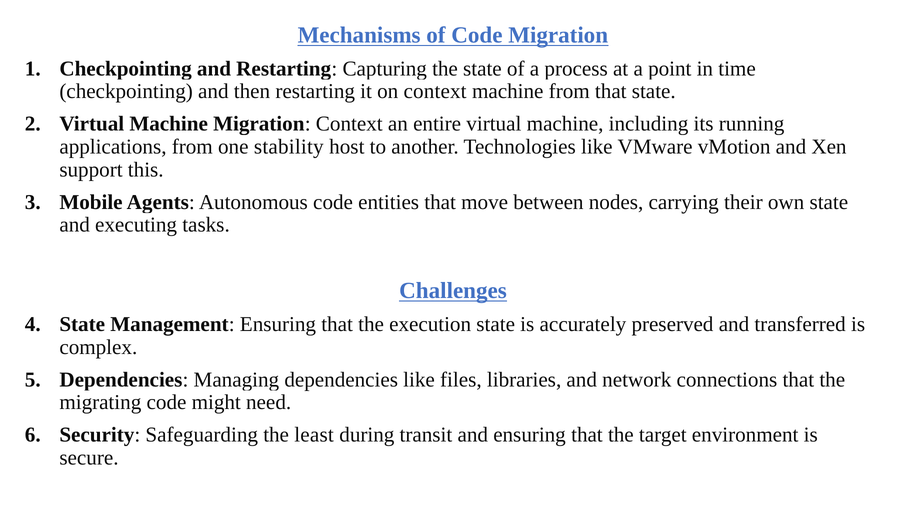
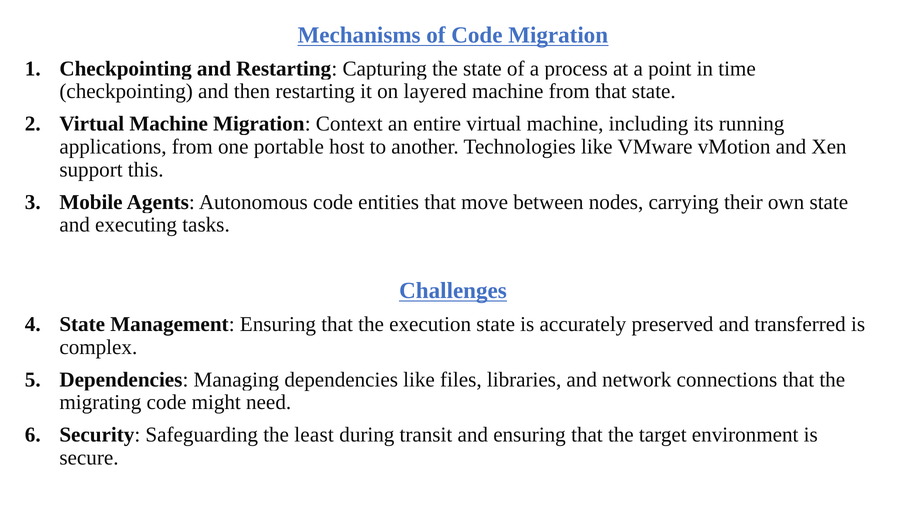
on context: context -> layered
stability: stability -> portable
